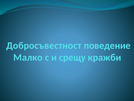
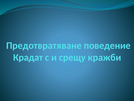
Добросъвестност: Добросъвестност -> Предотвратяване
Малко: Малко -> Крадат
